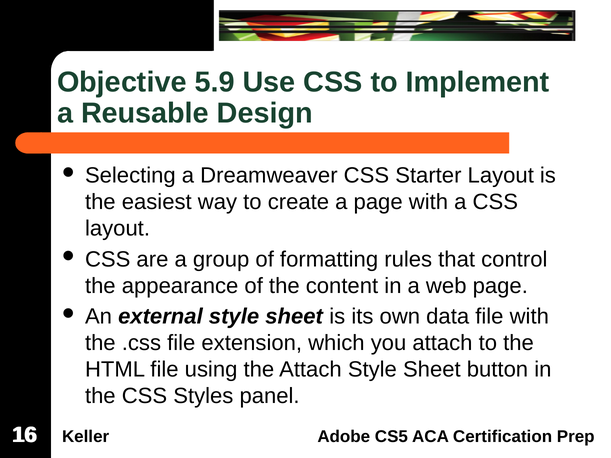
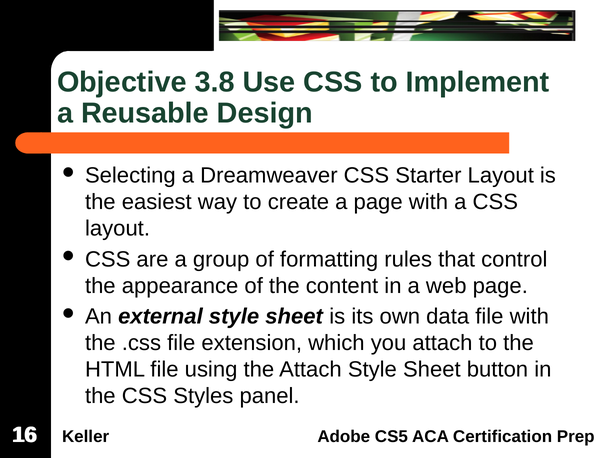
5.9: 5.9 -> 3.8
